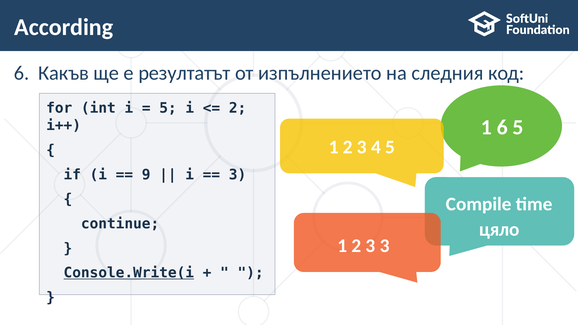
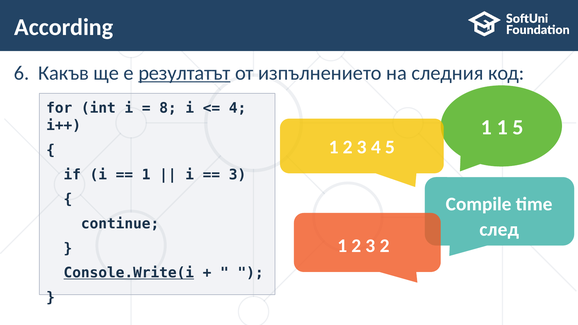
резултатът underline: none -> present
5 at (168, 108): 5 -> 8
2 at (238, 108): 2 -> 4
1 6: 6 -> 1
9 at (146, 175): 9 -> 1
цяло: цяло -> след
3 3: 3 -> 2
